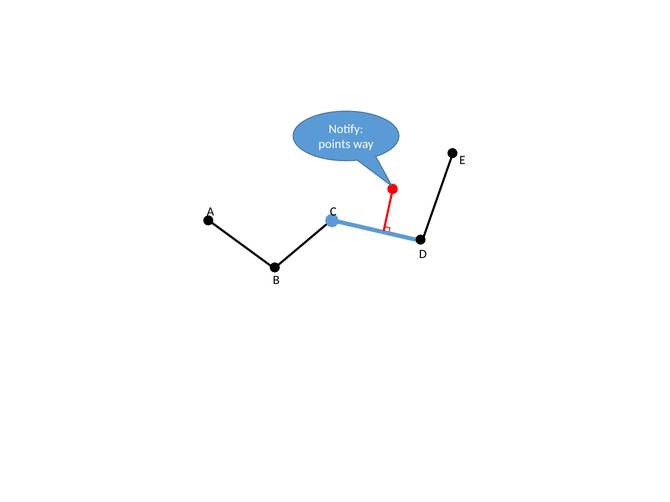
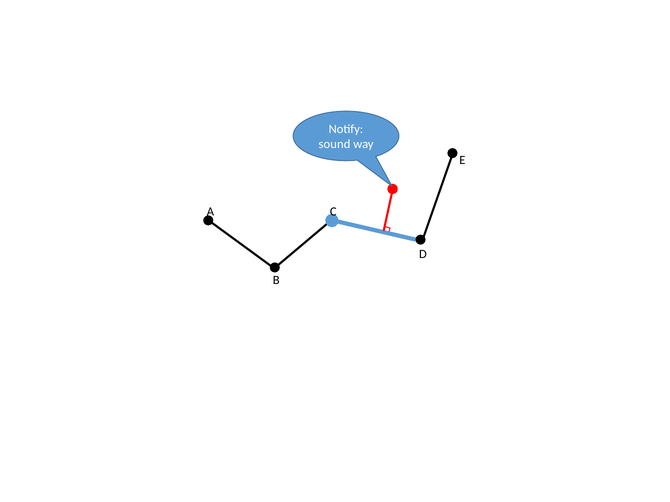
points: points -> sound
